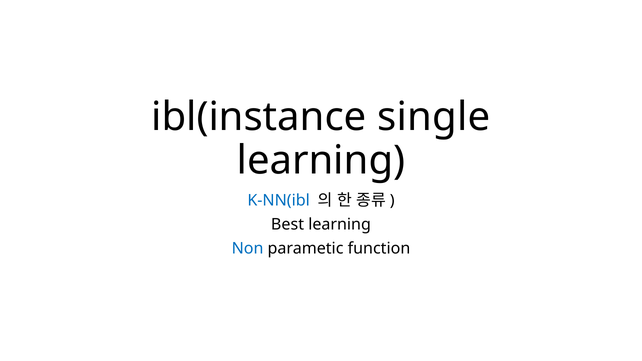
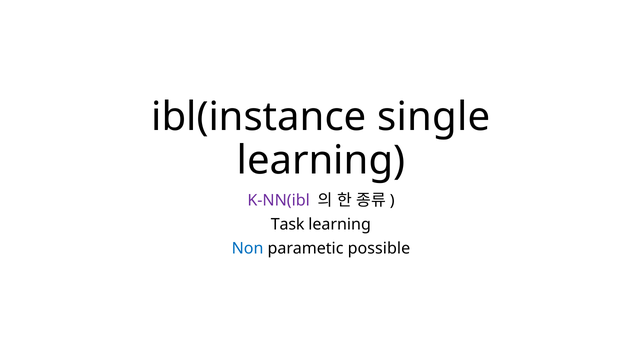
K-NN(ibl colour: blue -> purple
Best: Best -> Task
function: function -> possible
